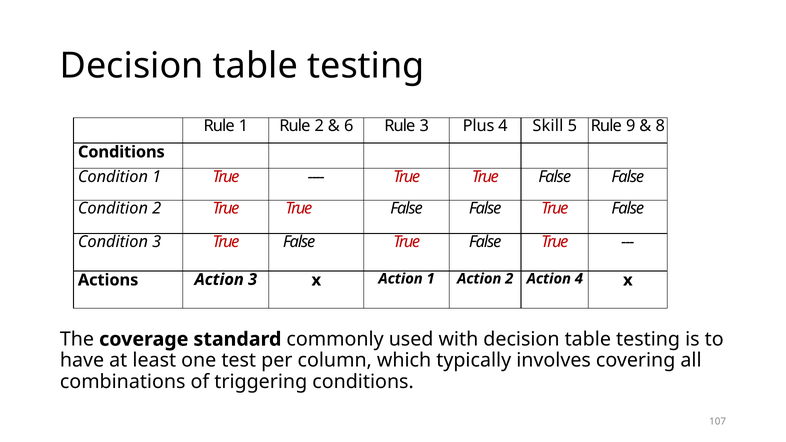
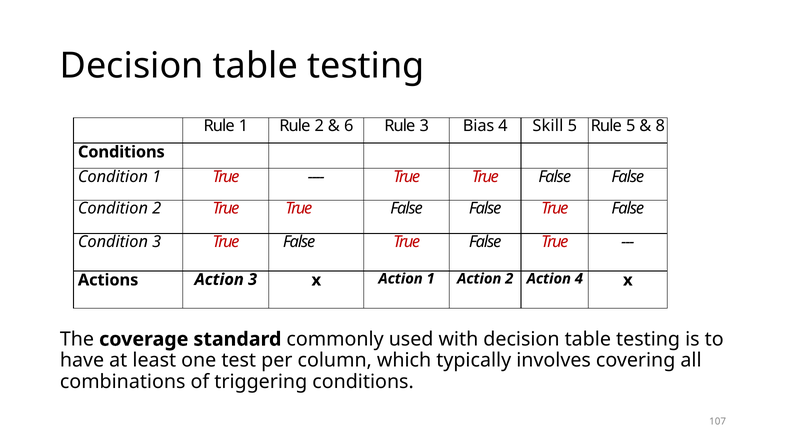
Plus: Plus -> Bias
Rule 9: 9 -> 5
